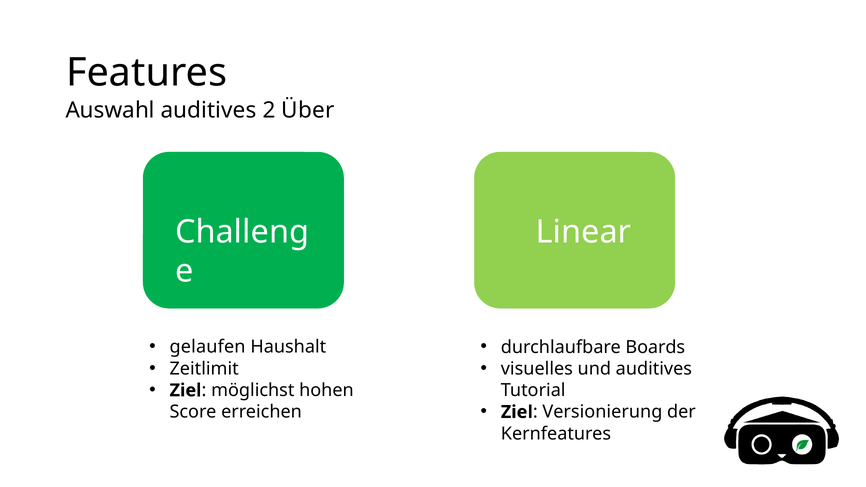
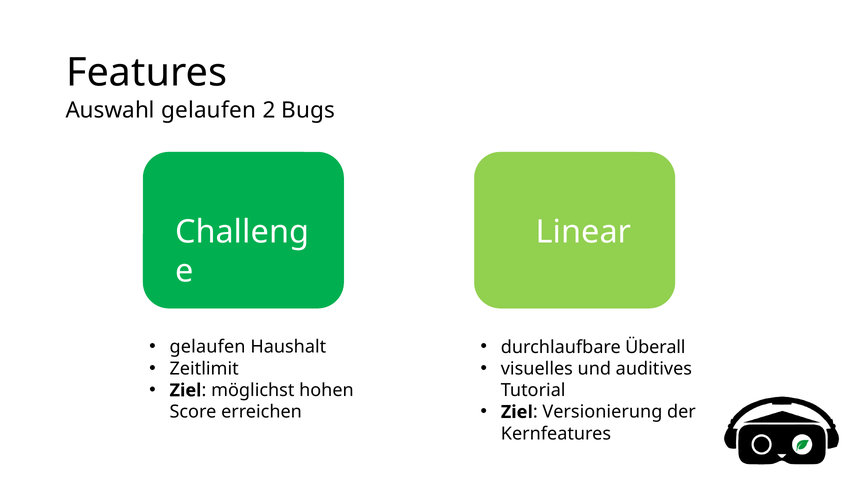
Auswahl auditives: auditives -> gelaufen
Über: Über -> Bugs
Boards: Boards -> Überall
